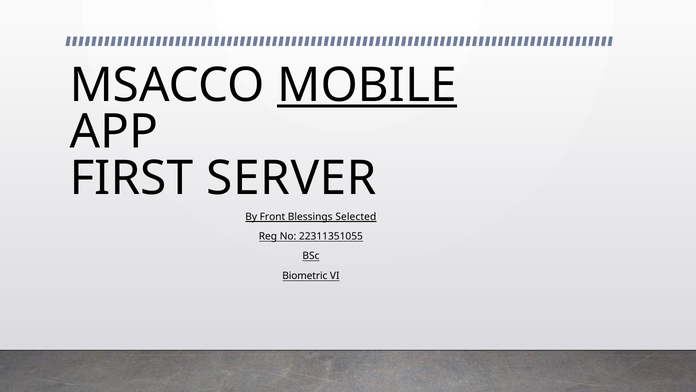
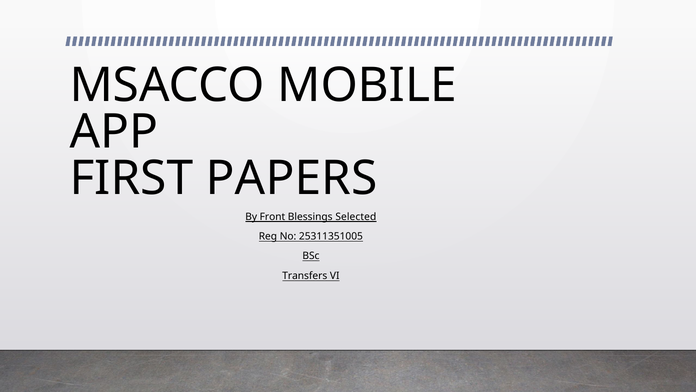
MOBILE underline: present -> none
SERVER: SERVER -> PAPERS
22311351055: 22311351055 -> 25311351005
Biometric: Biometric -> Transfers
